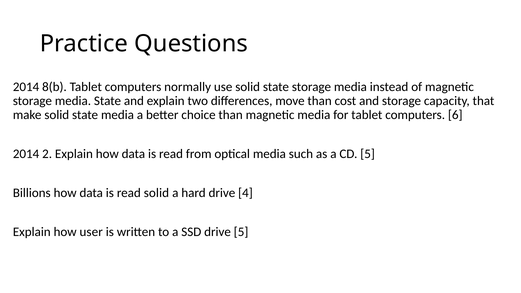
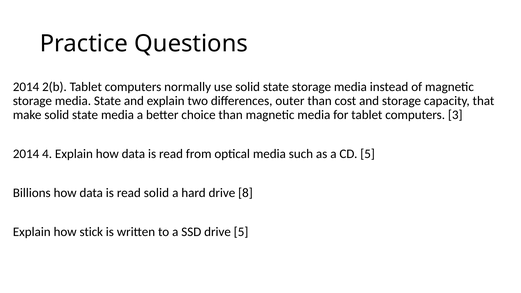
8(b: 8(b -> 2(b
move: move -> outer
6: 6 -> 3
2: 2 -> 4
4: 4 -> 8
user: user -> stick
